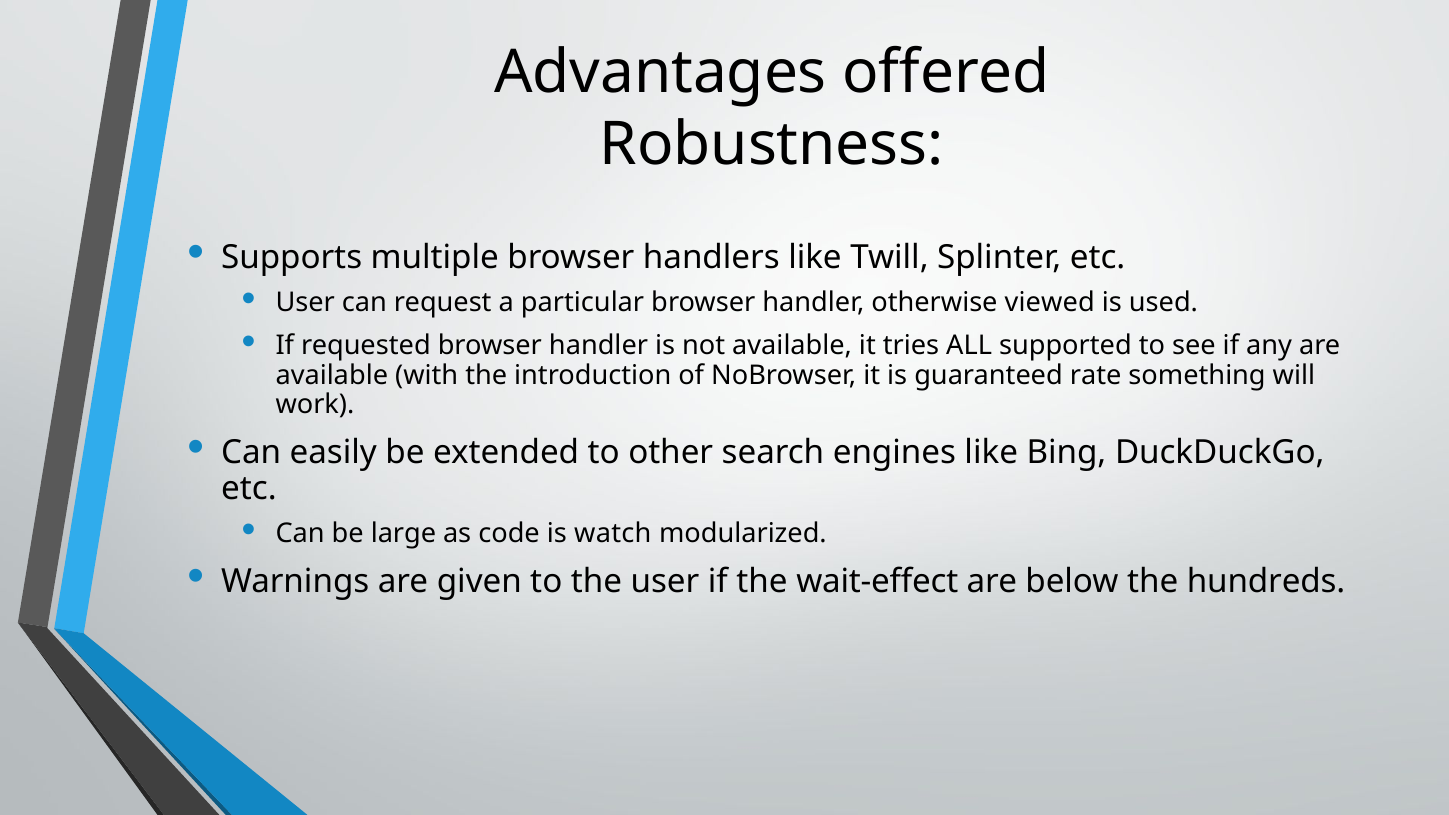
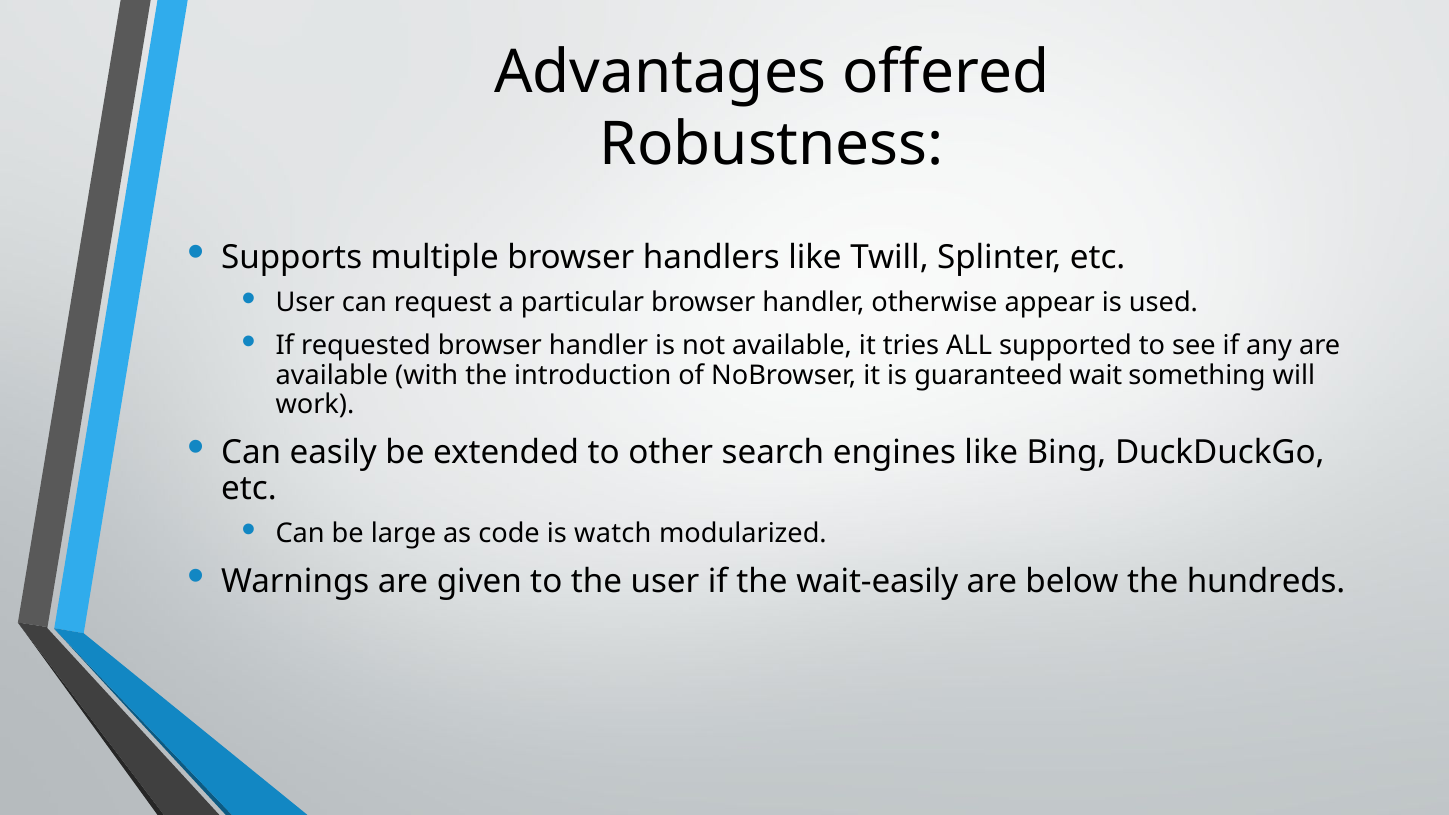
viewed: viewed -> appear
rate: rate -> wait
wait-effect: wait-effect -> wait-easily
